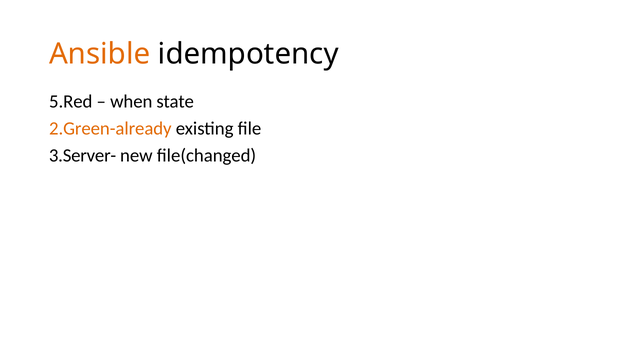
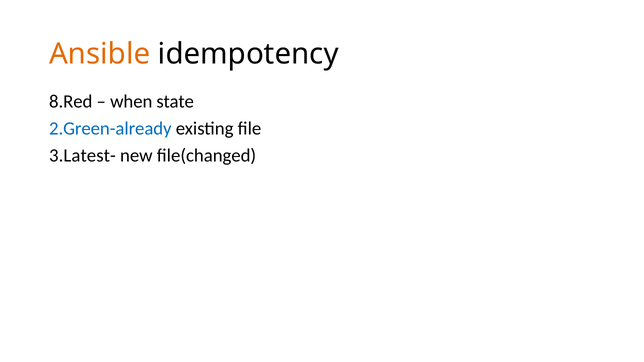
5.Red: 5.Red -> 8.Red
2.Green-already colour: orange -> blue
3.Server-: 3.Server- -> 3.Latest-
